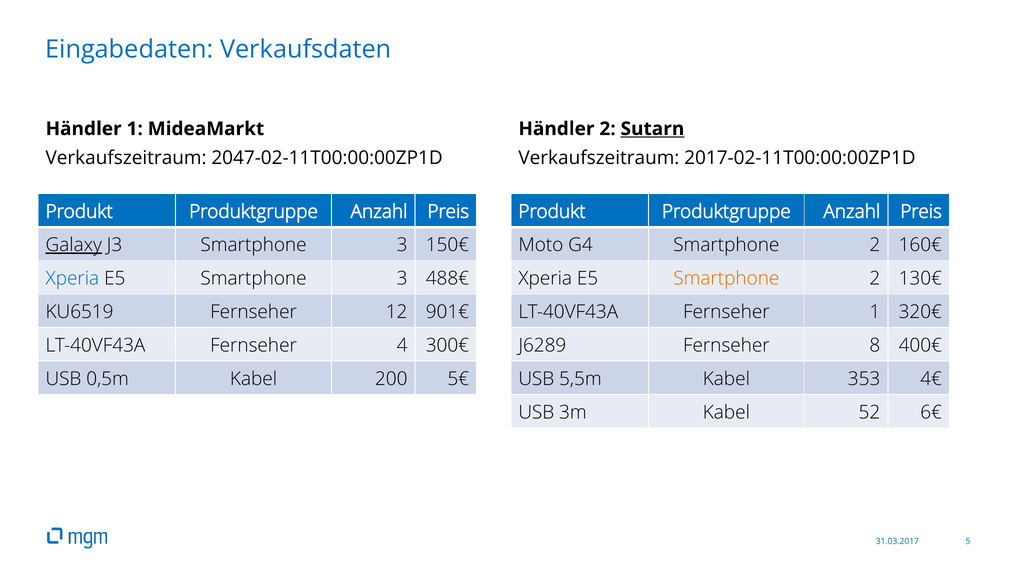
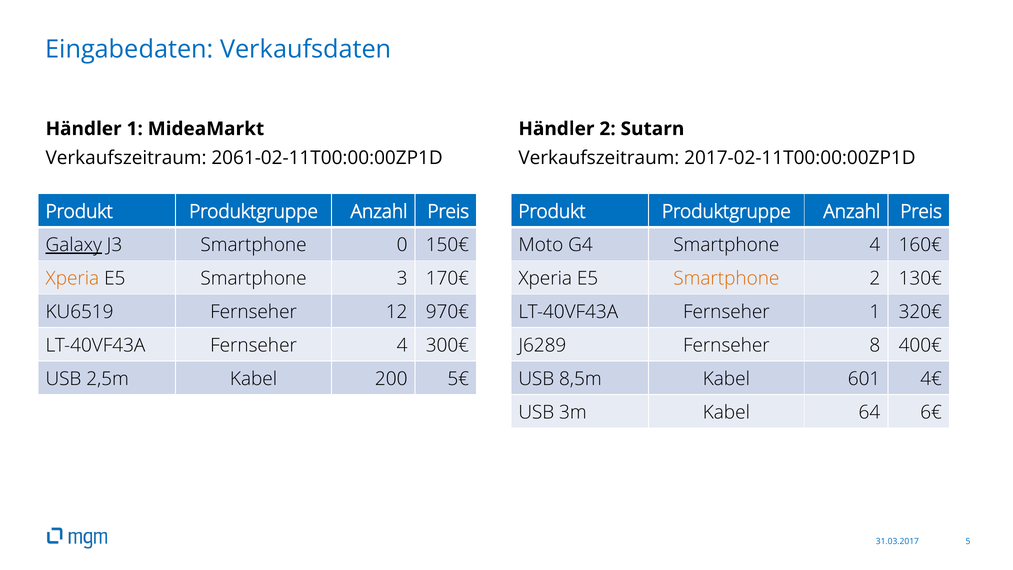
Sutarn underline: present -> none
2047-02-11T00:00:00ZP1D: 2047-02-11T00:00:00ZP1D -> 2061-02-11T00:00:00ZP1D
J3 Smartphone 3: 3 -> 0
G4 Smartphone 2: 2 -> 4
Xperia at (72, 278) colour: blue -> orange
488€: 488€ -> 170€
901€: 901€ -> 970€
0,5m: 0,5m -> 2,5m
5,5m: 5,5m -> 8,5m
353: 353 -> 601
52: 52 -> 64
